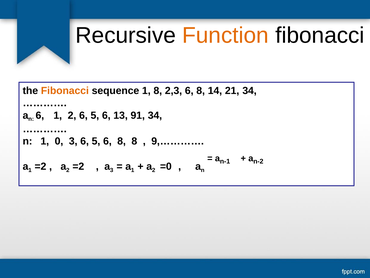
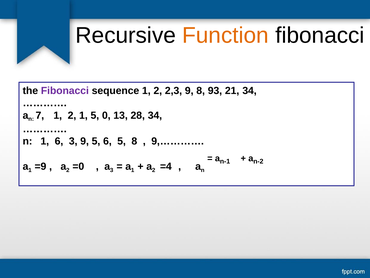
Fibonacci at (65, 91) colour: orange -> purple
sequence 1 8: 8 -> 2
2,3 6: 6 -> 9
14: 14 -> 93
n 6: 6 -> 7
2 6: 6 -> 1
6 at (106, 115): 6 -> 0
91: 91 -> 28
1 0: 0 -> 6
3 6: 6 -> 9
5 6 8: 8 -> 5
1 =2: =2 -> =9
2 =2: =2 -> =0
=0: =0 -> =4
